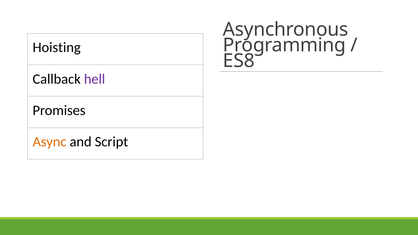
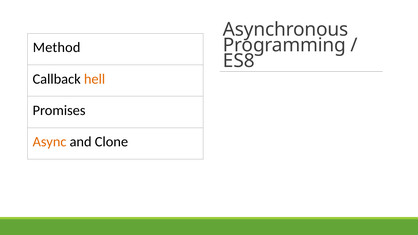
Hoisting: Hoisting -> Method
hell colour: purple -> orange
Script: Script -> Clone
